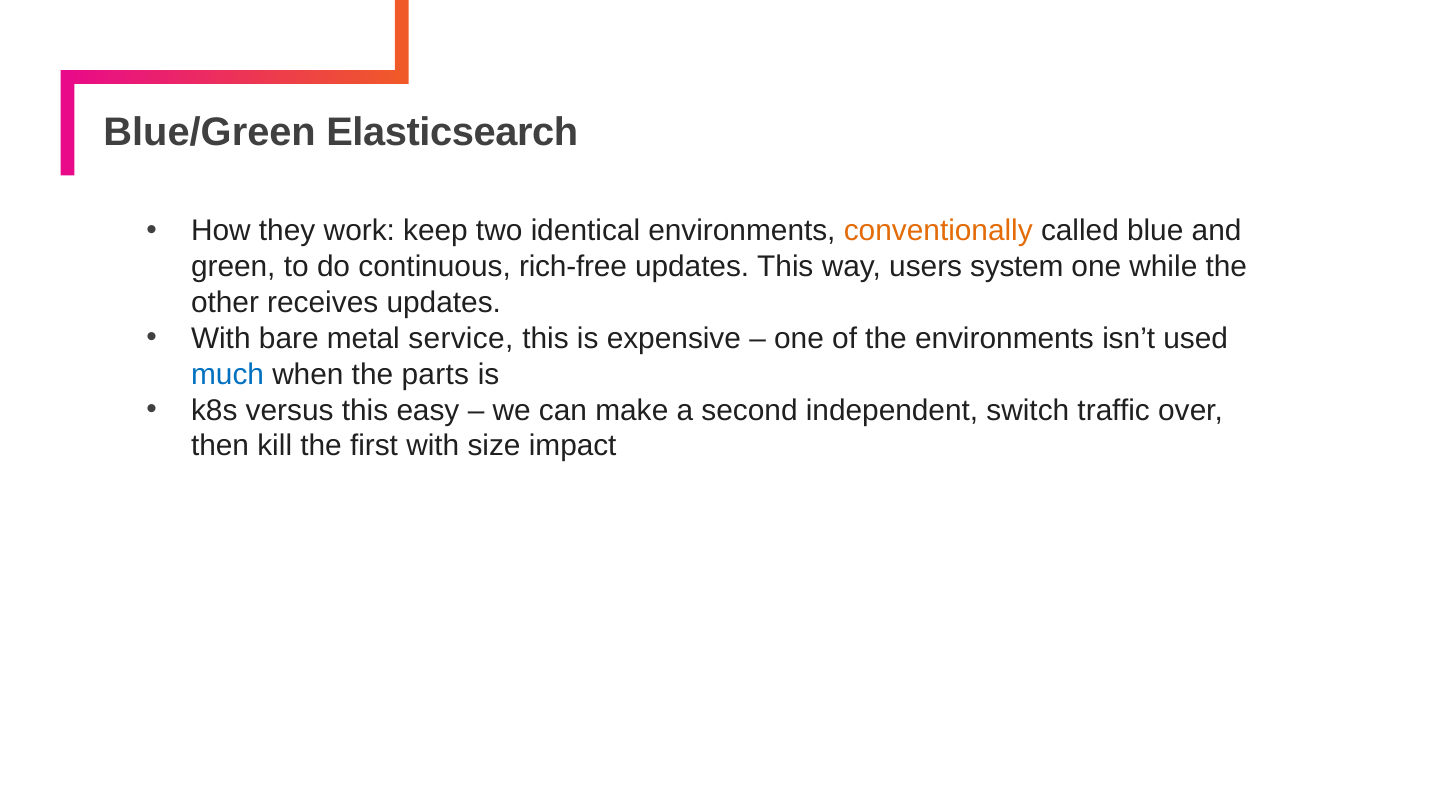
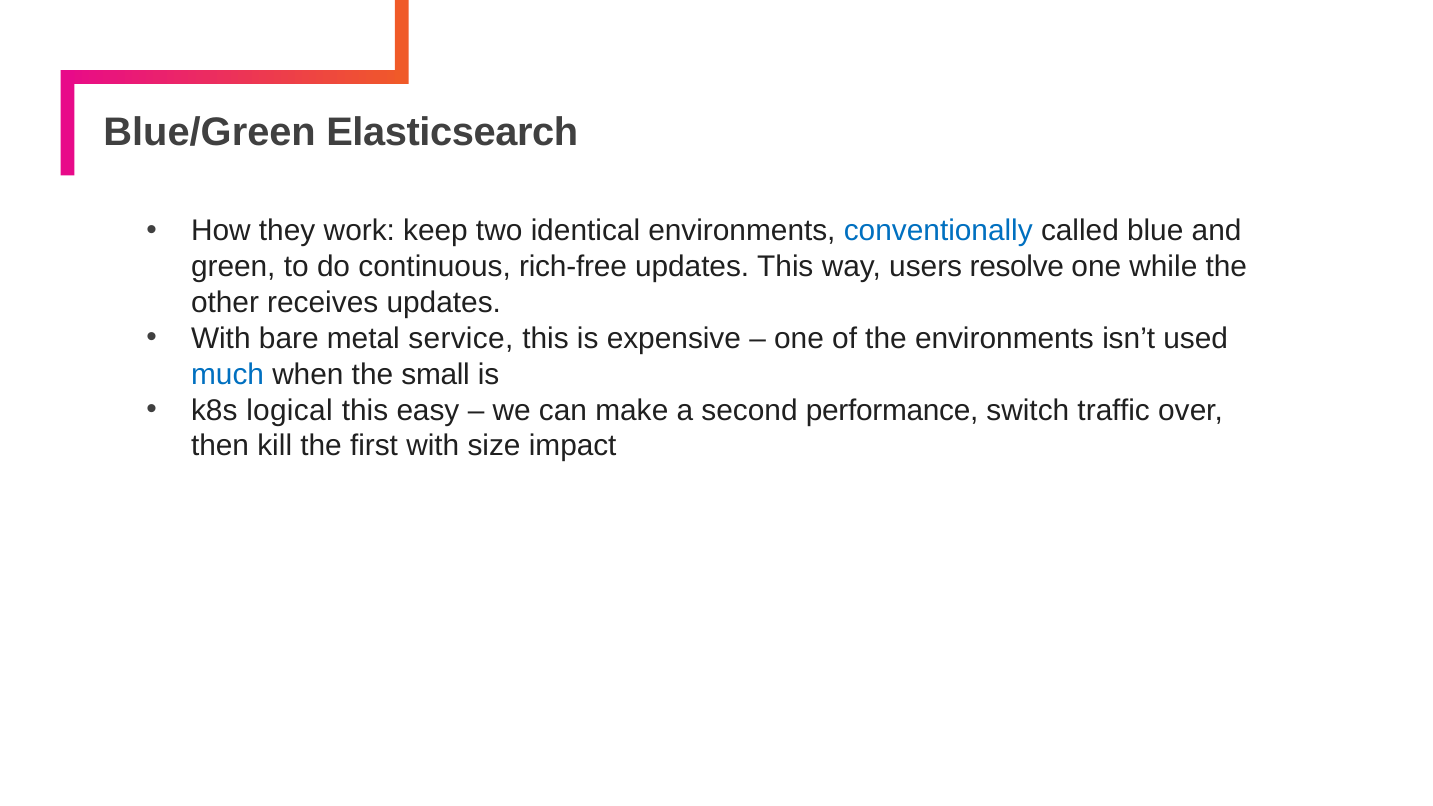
conventionally colour: orange -> blue
system: system -> resolve
parts: parts -> small
versus: versus -> logical
independent: independent -> performance
